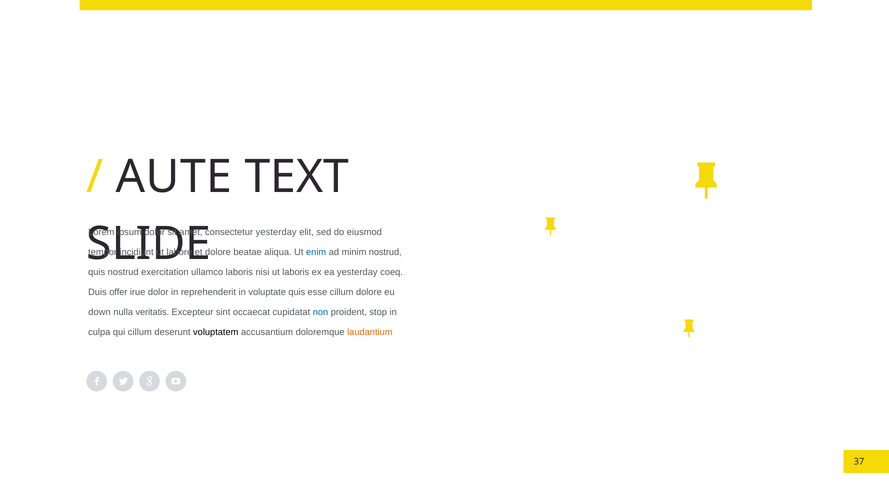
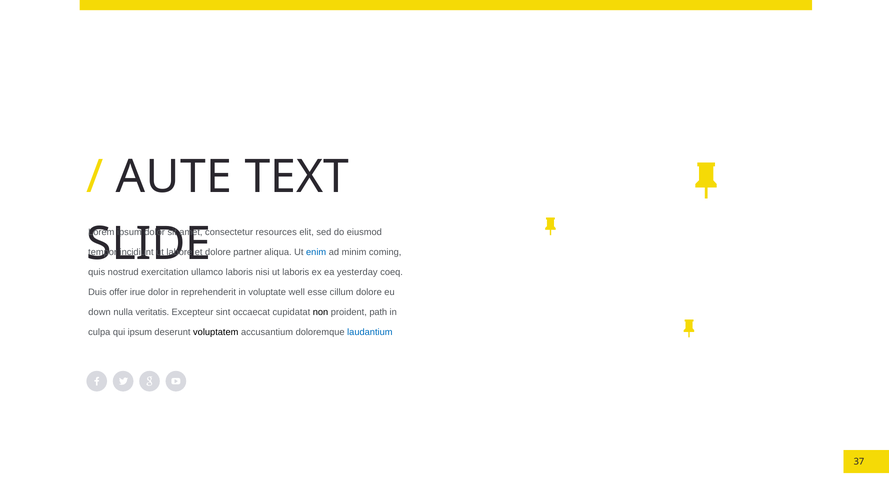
consectetur yesterday: yesterday -> resources
beatae: beatae -> partner
minim nostrud: nostrud -> coming
voluptate quis: quis -> well
non colour: blue -> black
stop: stop -> path
qui cillum: cillum -> ipsum
laudantium colour: orange -> blue
